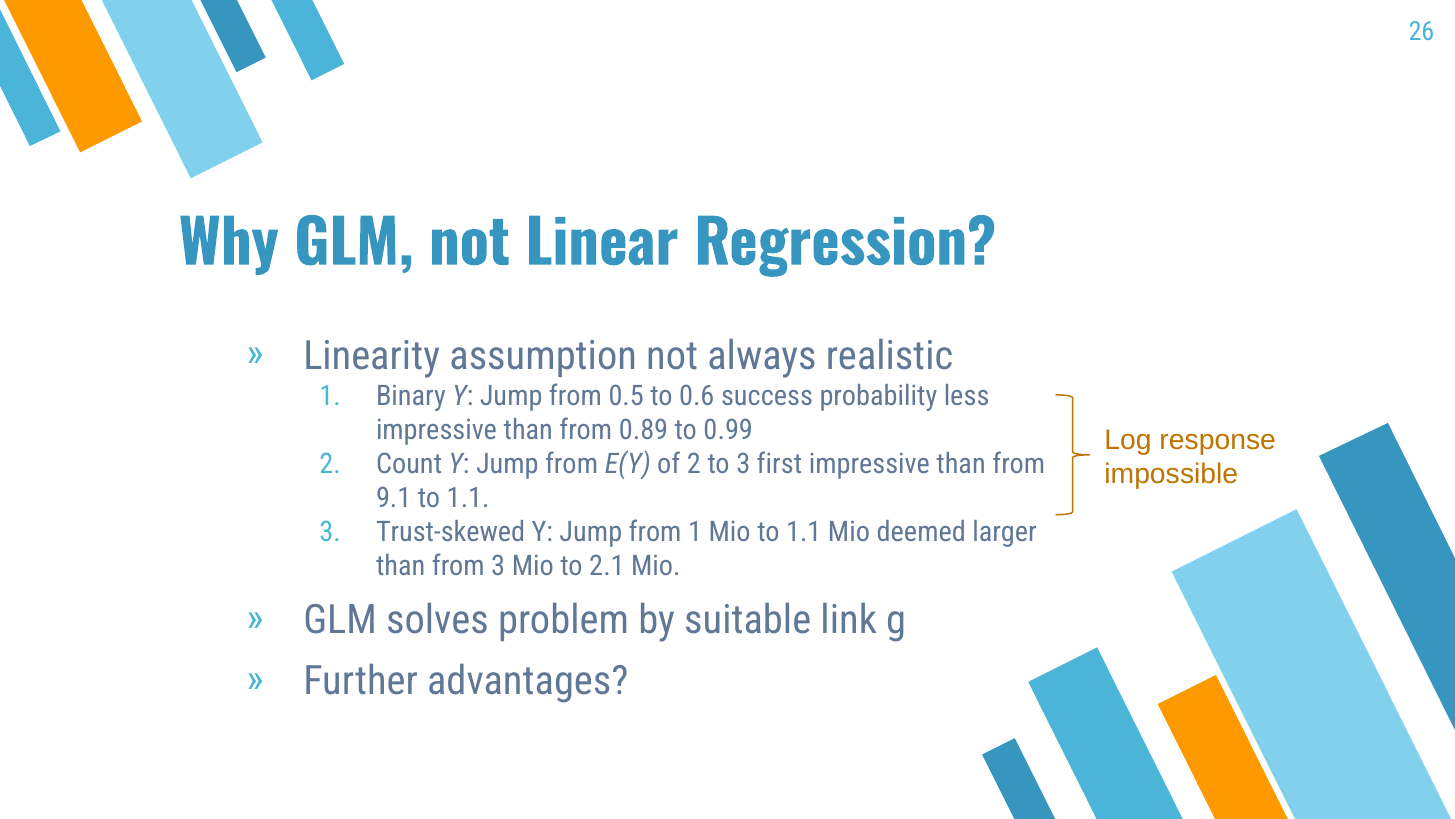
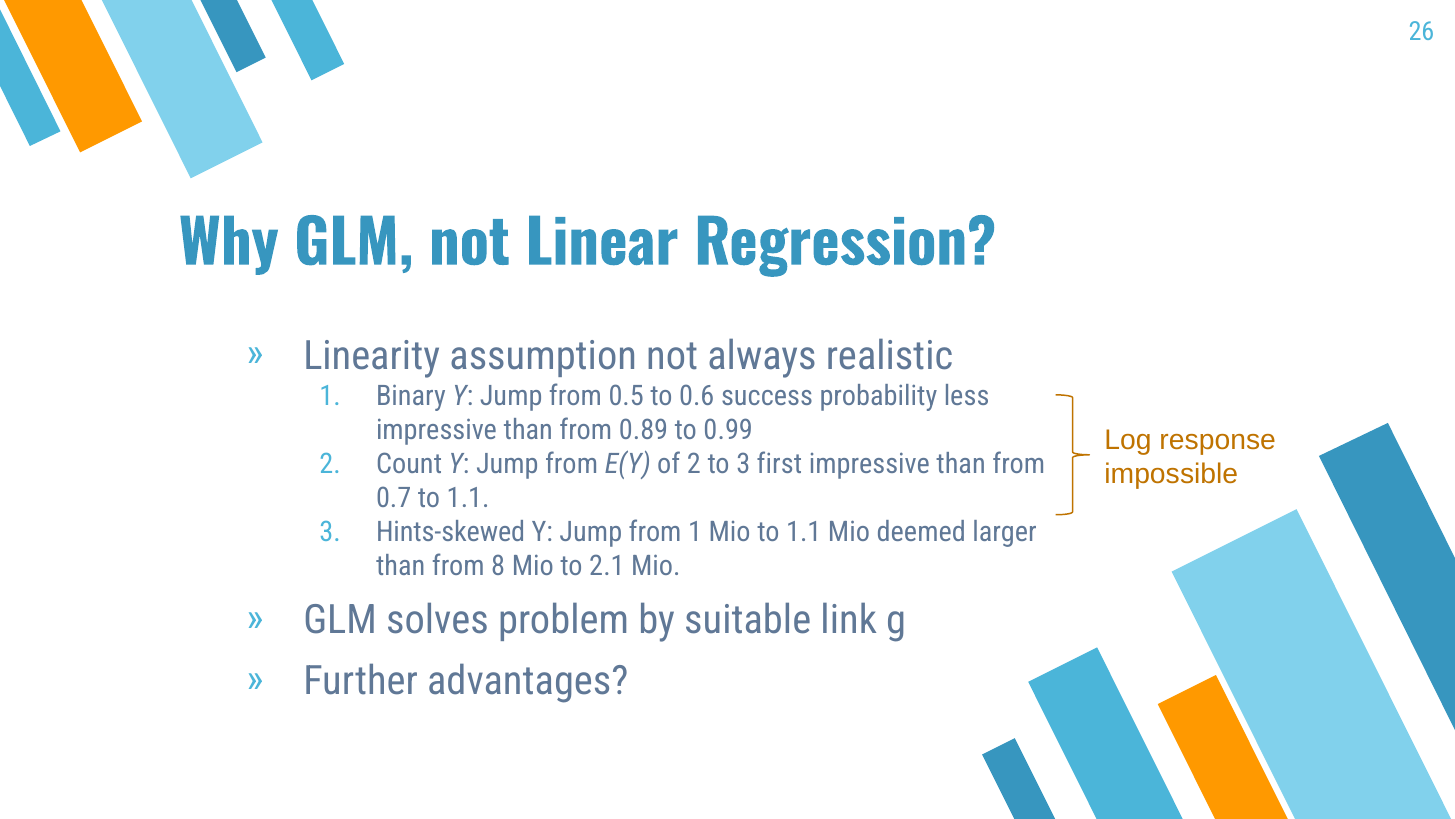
9.1: 9.1 -> 0.7
Trust-skewed: Trust-skewed -> Hints-skewed
from 3: 3 -> 8
